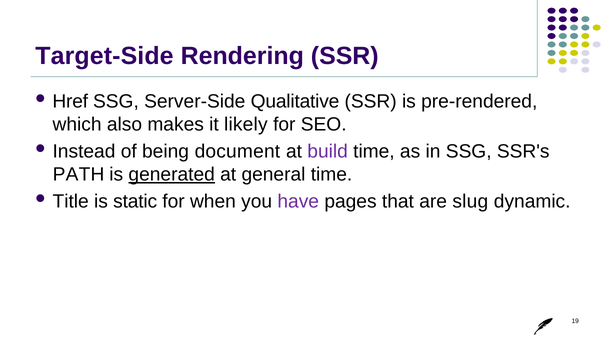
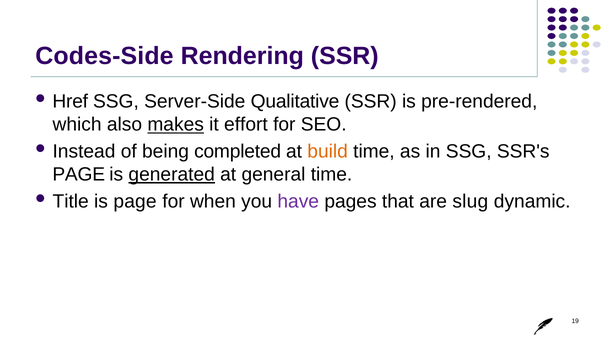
Target-Side: Target-Side -> Codes-Side
makes underline: none -> present
likely: likely -> effort
document: document -> completed
build colour: purple -> orange
PATH at (79, 175): PATH -> PAGE
is static: static -> page
